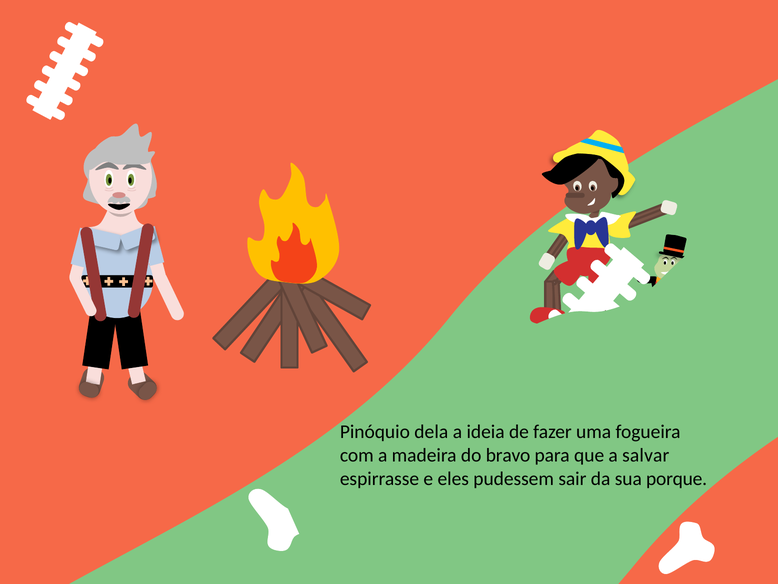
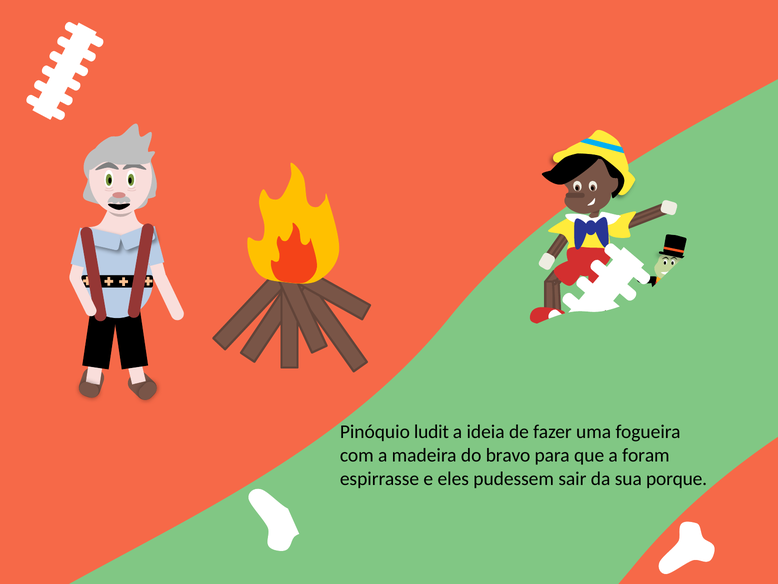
dela: dela -> ludit
salvar: salvar -> foram
